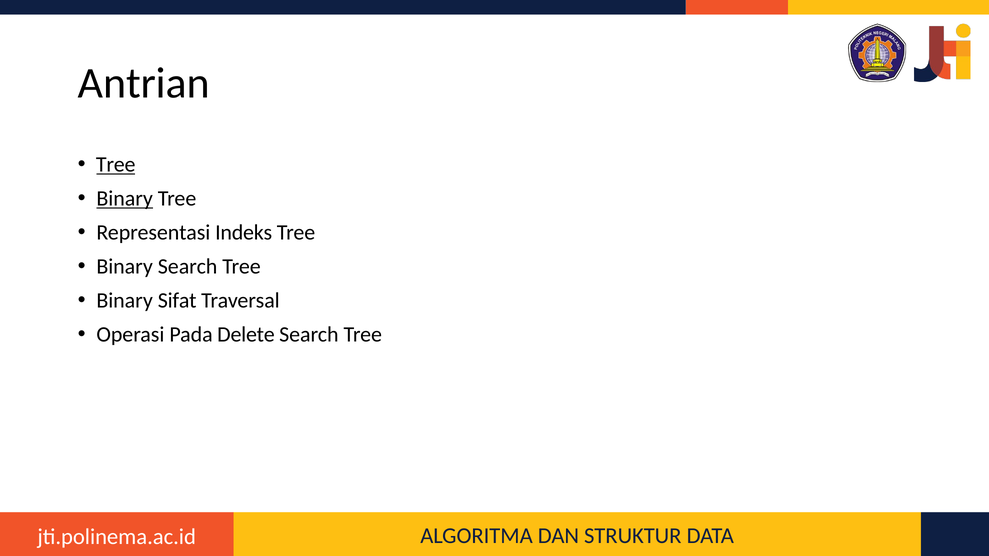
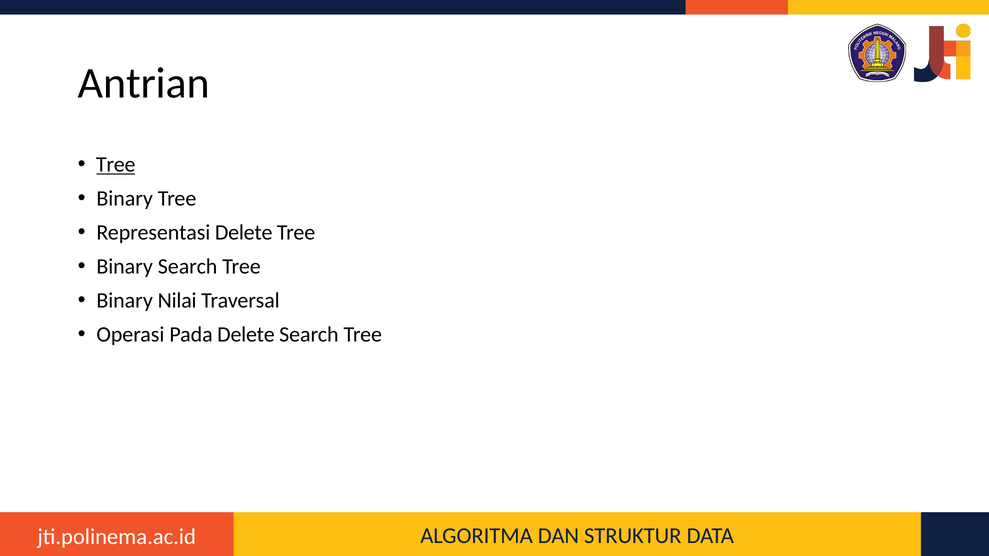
Binary at (125, 199) underline: present -> none
Representasi Indeks: Indeks -> Delete
Sifat: Sifat -> Nilai
